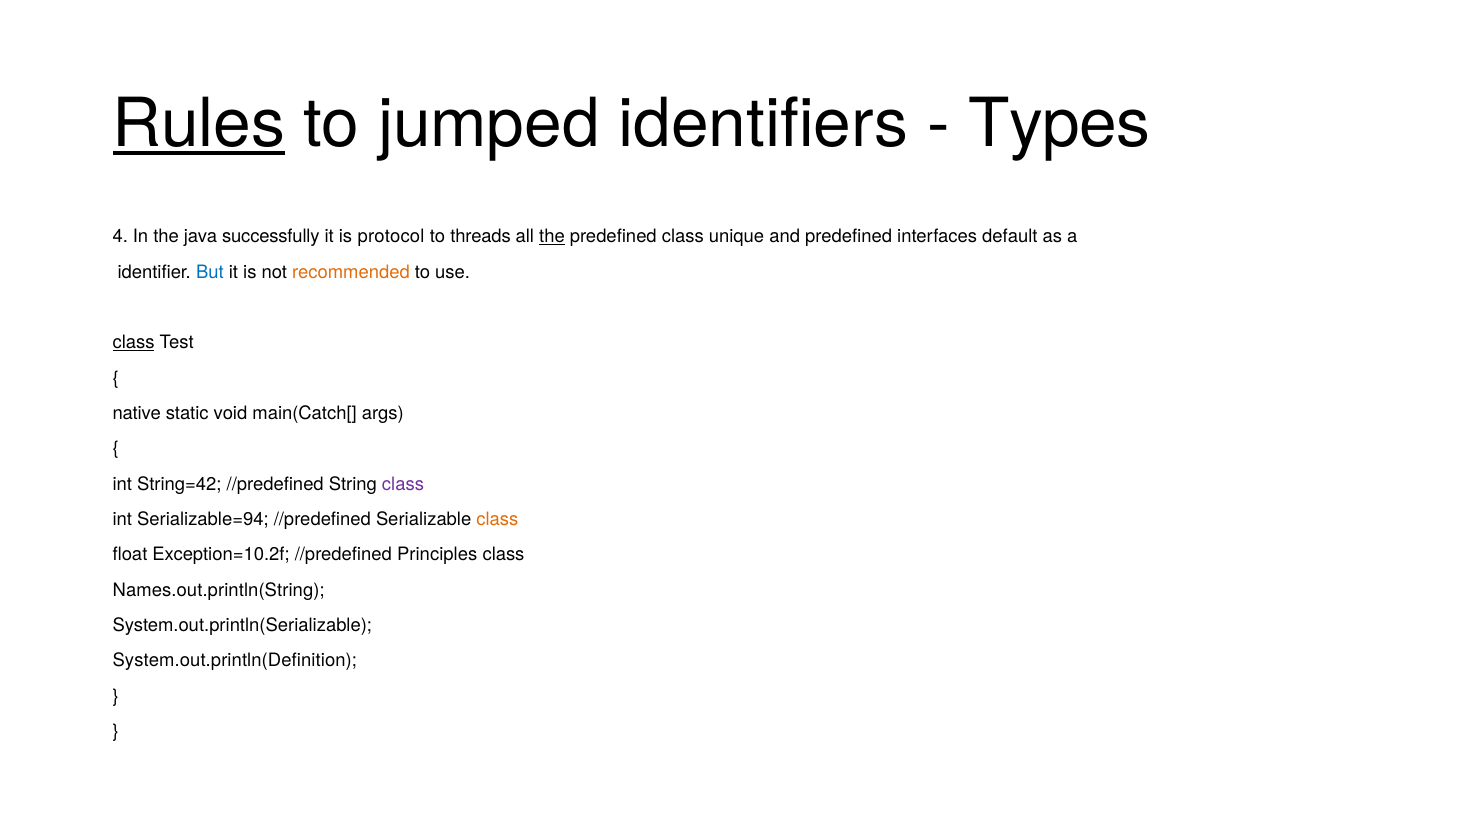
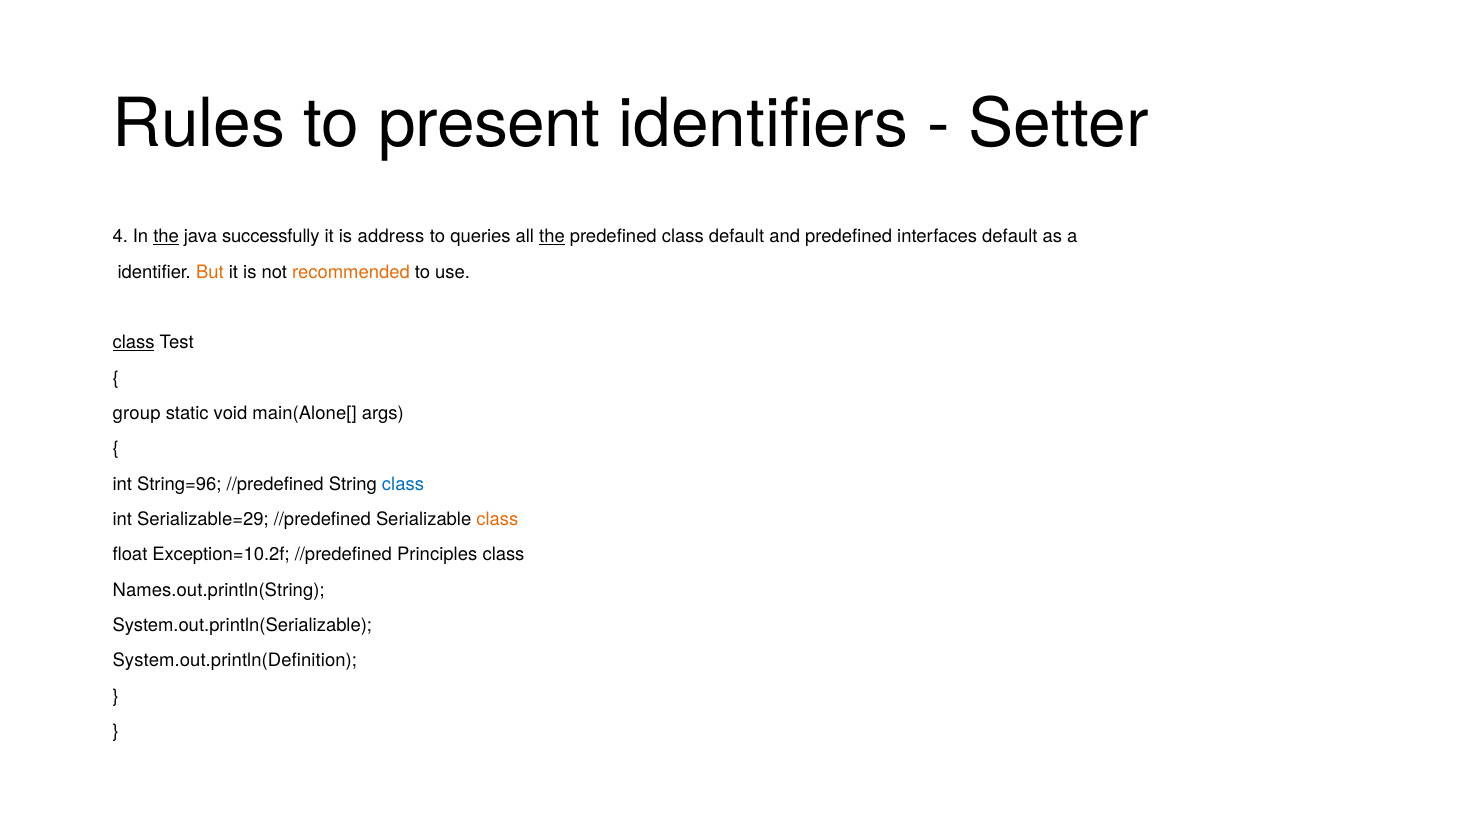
Rules underline: present -> none
jumped: jumped -> present
Types: Types -> Setter
the at (166, 237) underline: none -> present
protocol: protocol -> address
threads: threads -> queries
class unique: unique -> default
But colour: blue -> orange
native: native -> group
main(Catch[: main(Catch[ -> main(Alone[
String=42: String=42 -> String=96
class at (403, 484) colour: purple -> blue
Serializable=94: Serializable=94 -> Serializable=29
